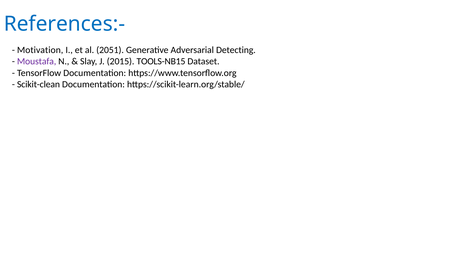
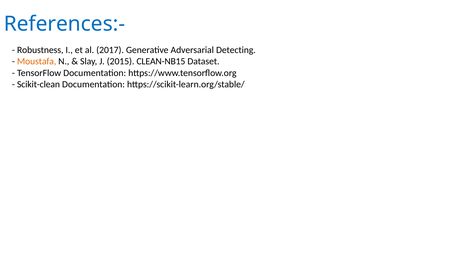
Motivation: Motivation -> Robustness
2051: 2051 -> 2017
Moustafa colour: purple -> orange
TOOLS-NB15: TOOLS-NB15 -> CLEAN-NB15
